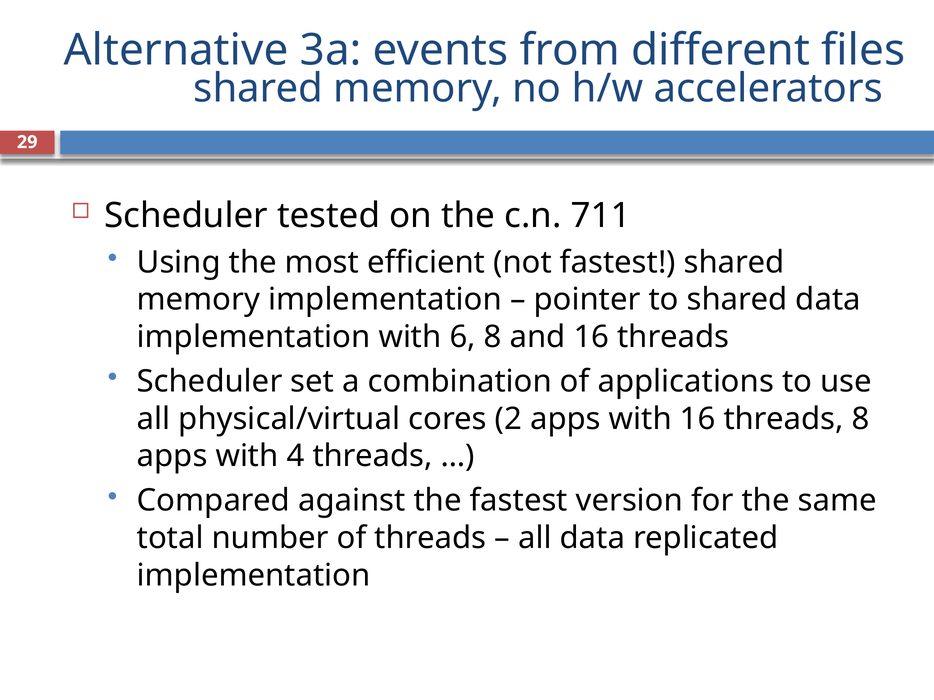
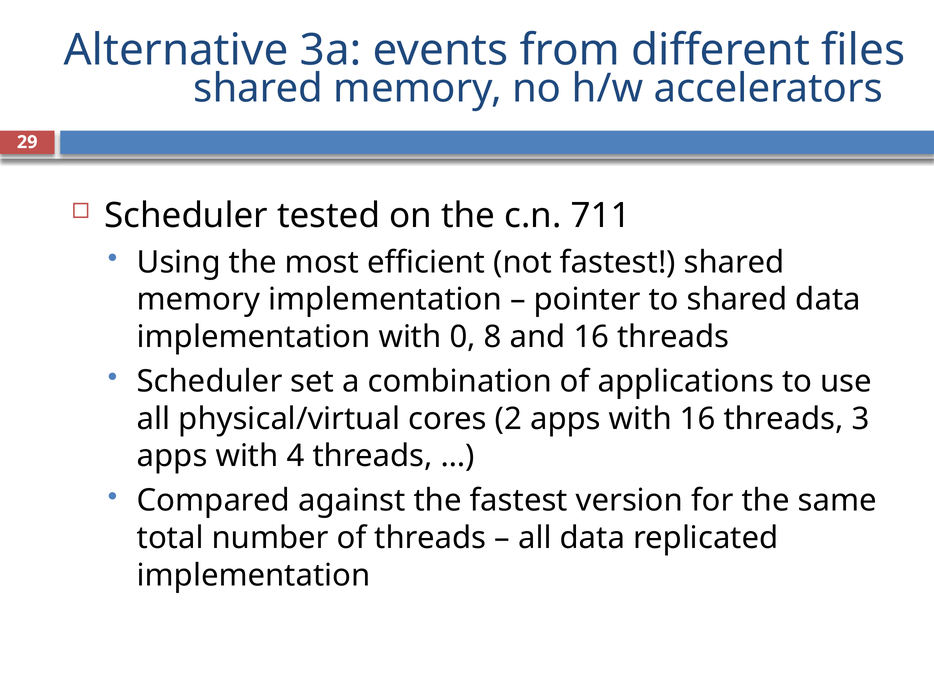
6: 6 -> 0
threads 8: 8 -> 3
